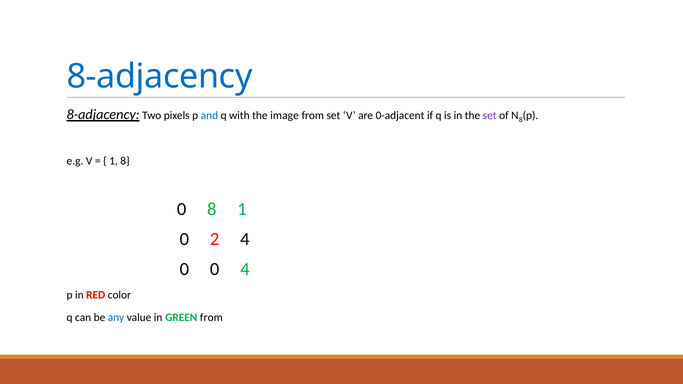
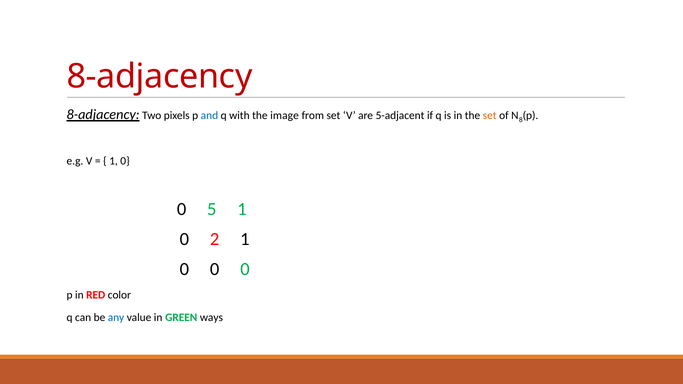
8-adjacency at (160, 77) colour: blue -> red
0-adjacent: 0-adjacent -> 5-adjacent
set at (490, 116) colour: purple -> orange
8 at (125, 161): 8 -> 0
0 8: 8 -> 5
2 4: 4 -> 1
0 0 4: 4 -> 0
GREEN from: from -> ways
